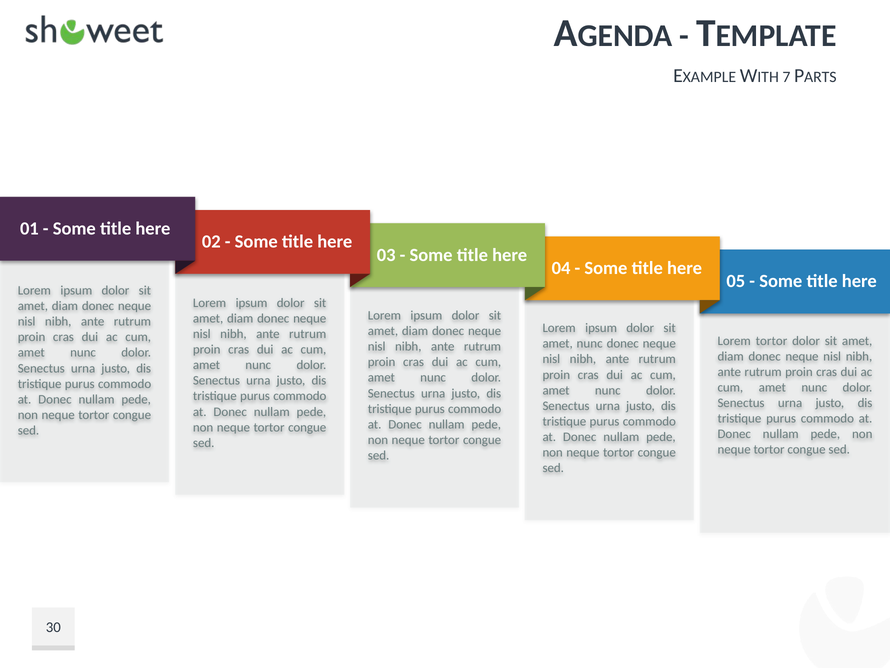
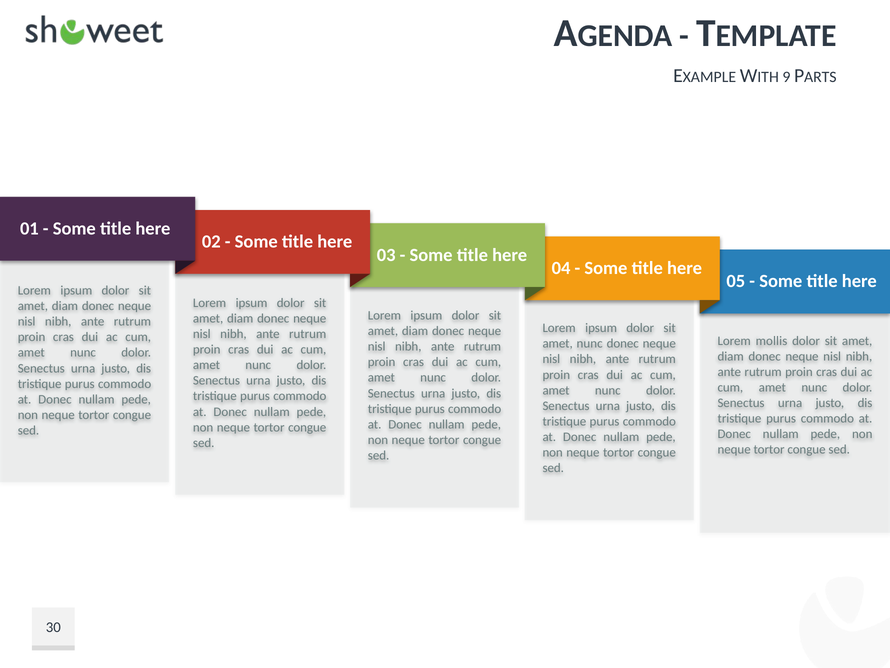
7: 7 -> 9
Lorem tortor: tortor -> mollis
